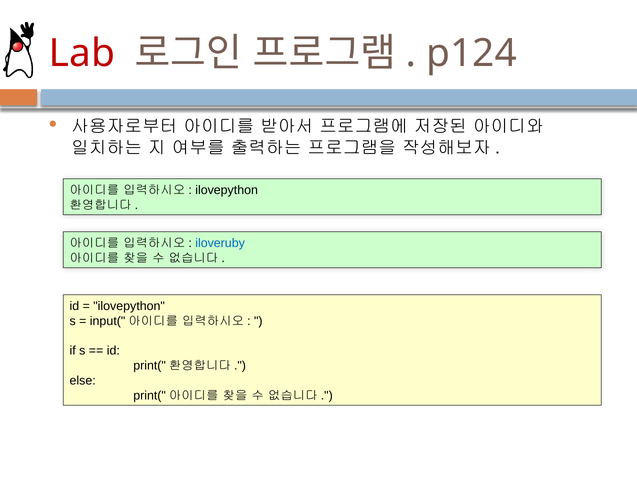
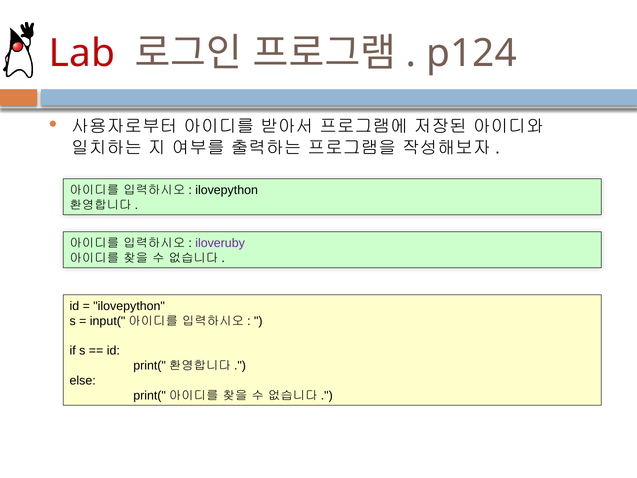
iloveruby colour: blue -> purple
